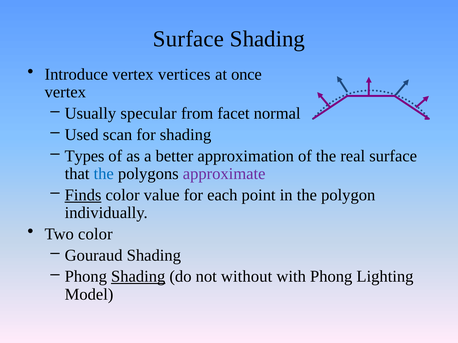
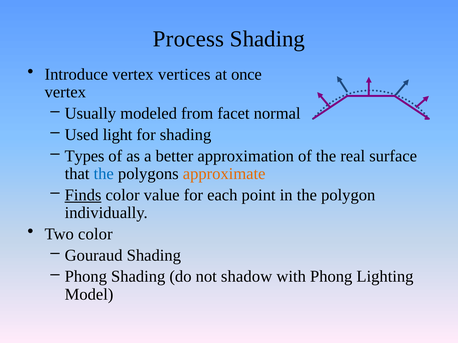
Surface at (189, 39): Surface -> Process
specular: specular -> modeled
scan: scan -> light
approximate colour: purple -> orange
Shading at (138, 277) underline: present -> none
without: without -> shadow
